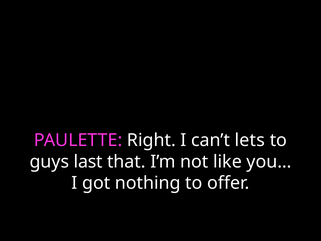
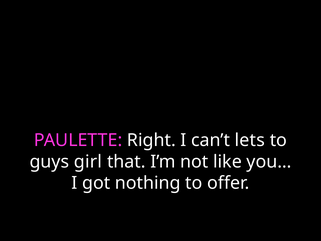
last: last -> girl
